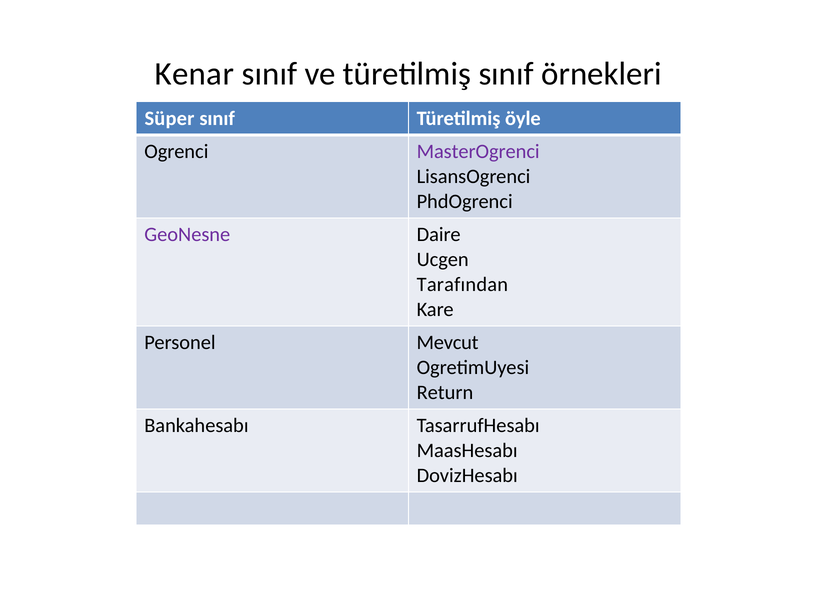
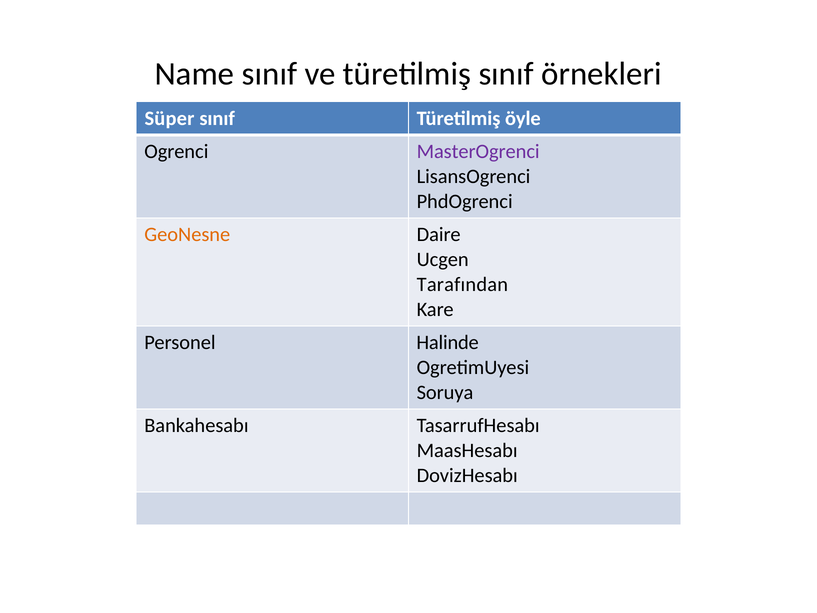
Kenar: Kenar -> Name
GeoNesne colour: purple -> orange
Mevcut: Mevcut -> Halinde
Return: Return -> Soruya
